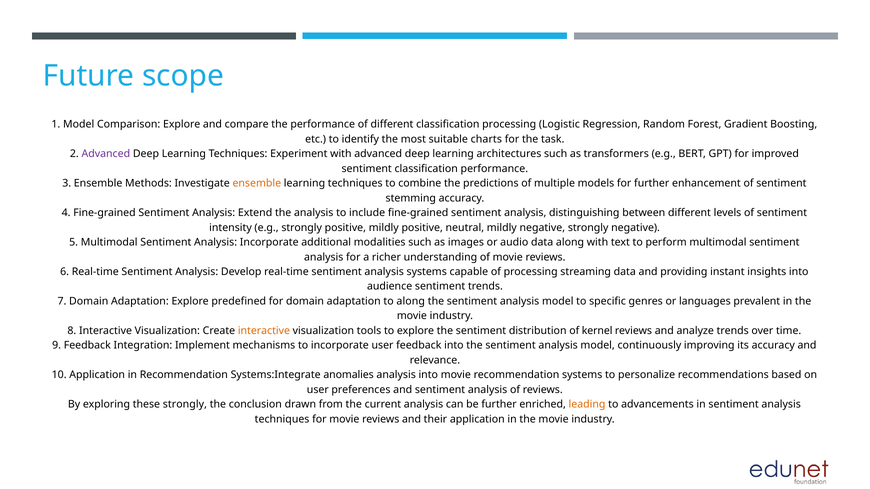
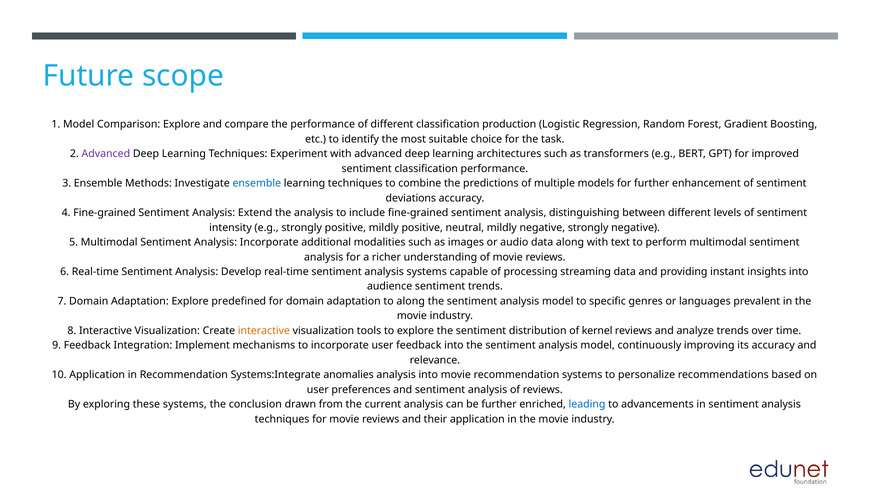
classification processing: processing -> production
charts: charts -> choice
ensemble at (257, 183) colour: orange -> blue
stemming: stemming -> deviations
these strongly: strongly -> systems
leading colour: orange -> blue
